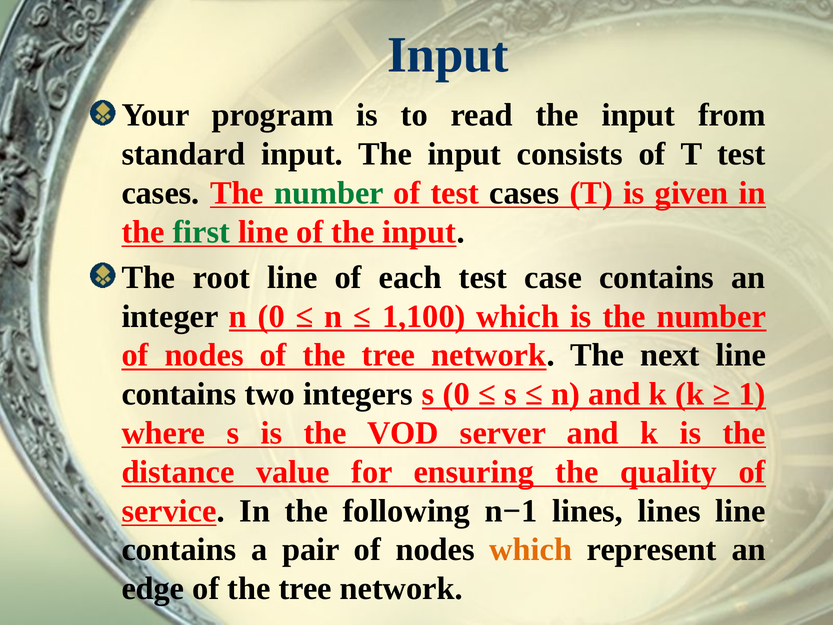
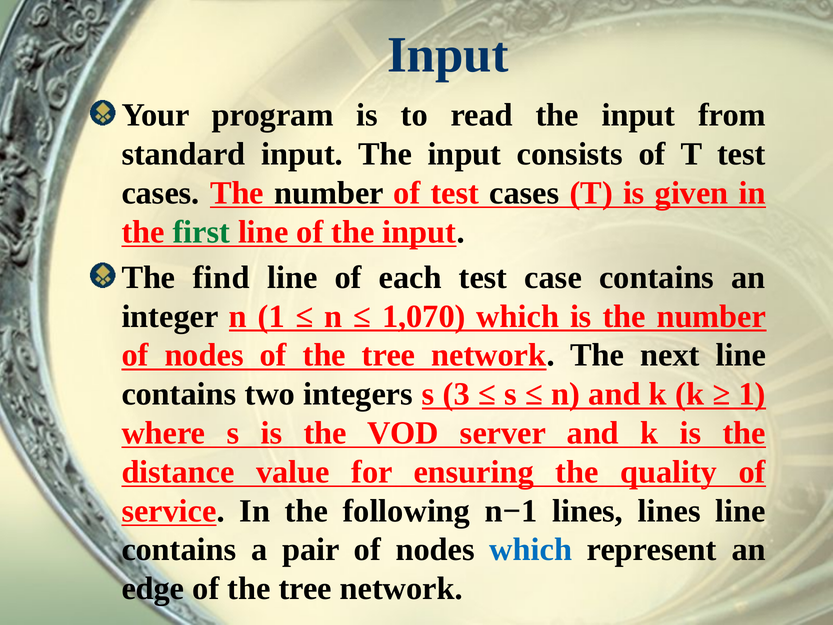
number at (329, 193) colour: green -> black
root: root -> find
n 0: 0 -> 1
1,100: 1,100 -> 1,070
s 0: 0 -> 3
which at (531, 550) colour: orange -> blue
